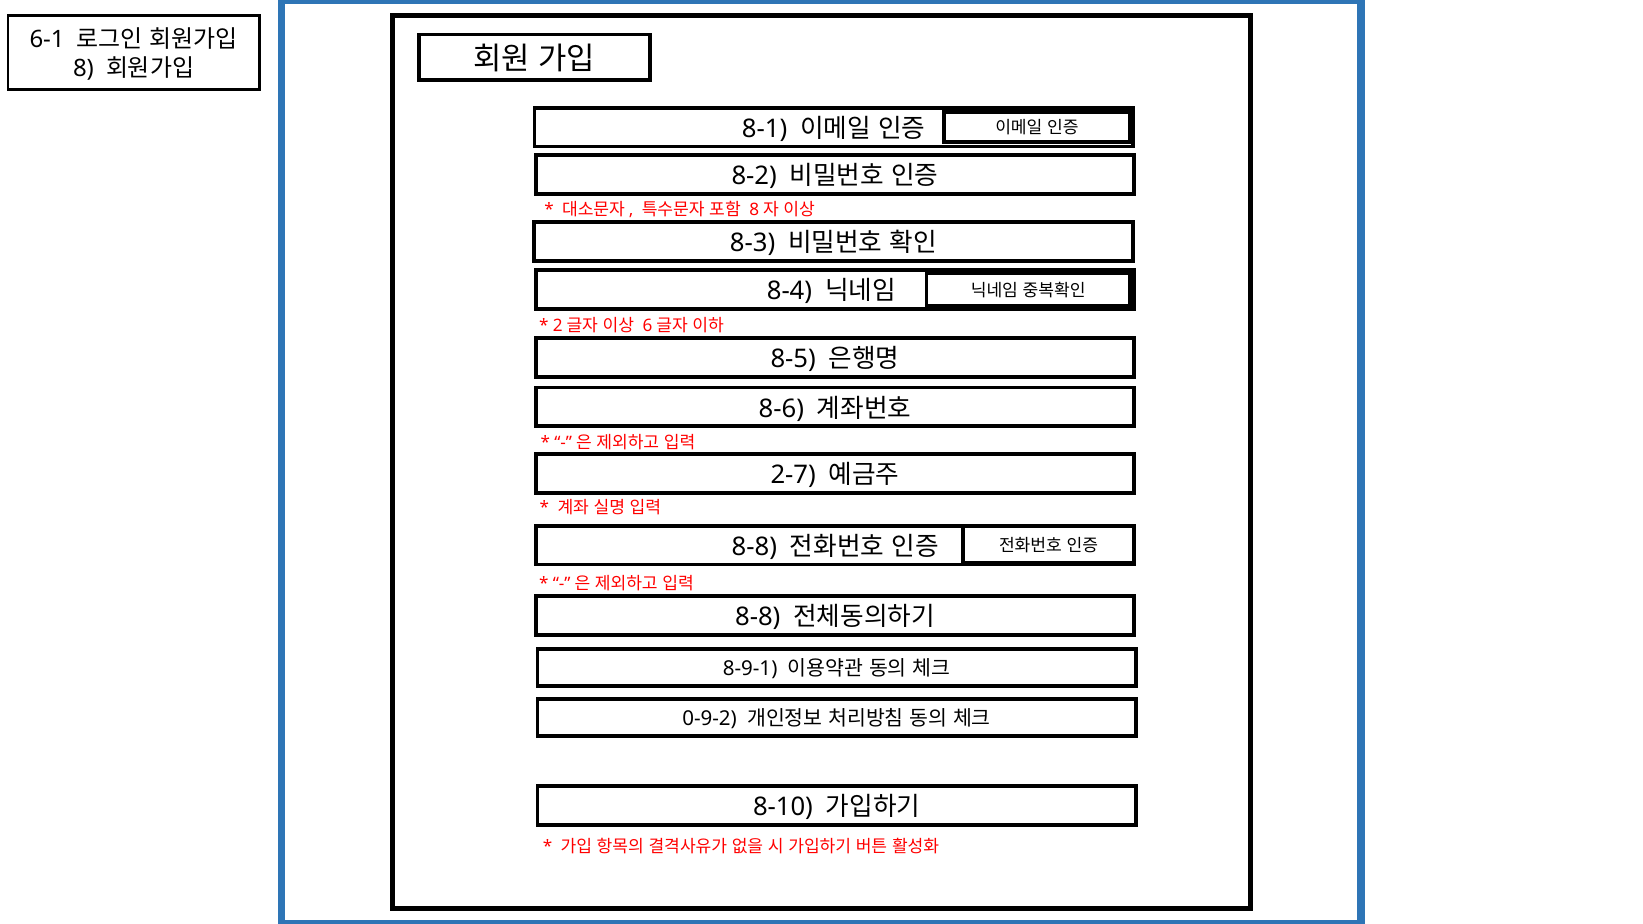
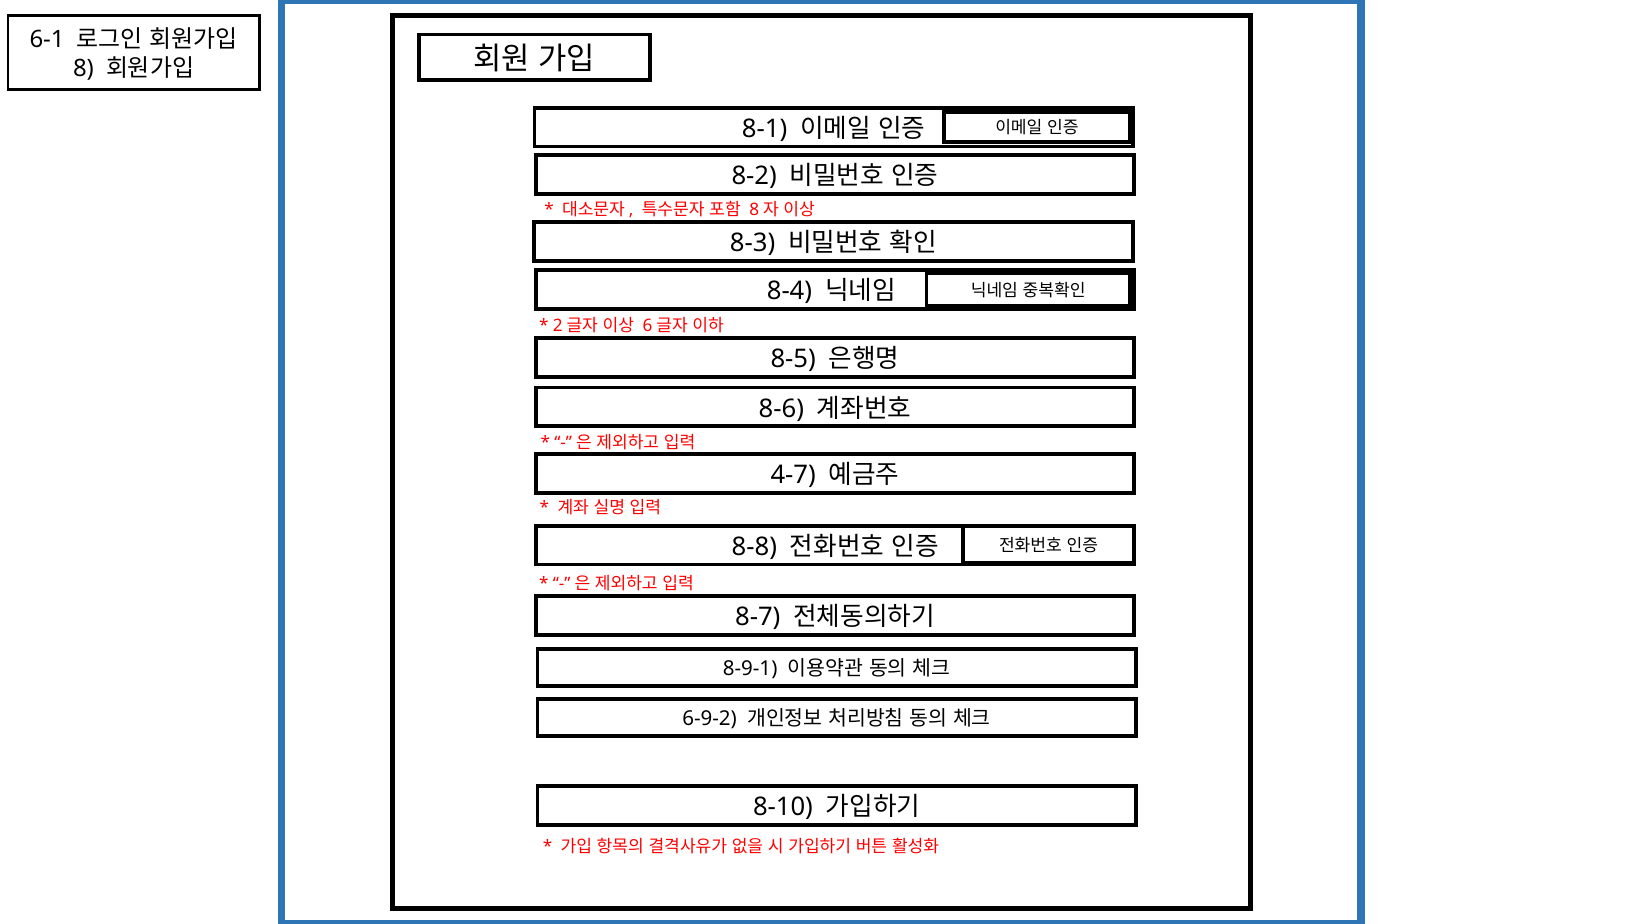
2-7: 2-7 -> 4-7
8-8 at (758, 617): 8-8 -> 8-7
0-9-2: 0-9-2 -> 6-9-2
